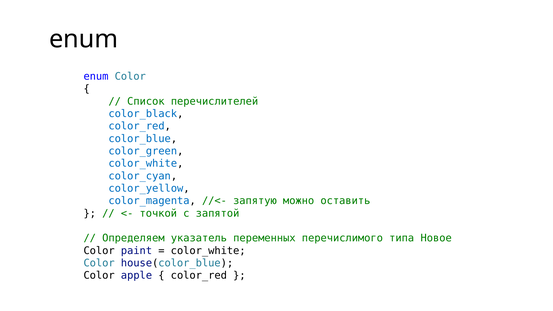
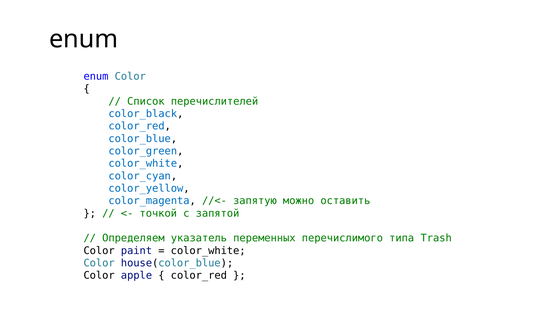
Новое: Новое -> Trash
